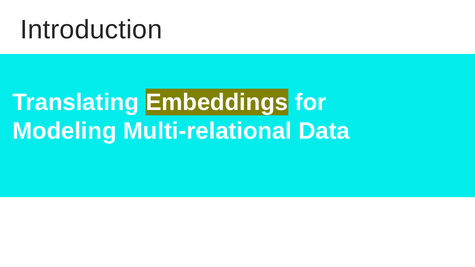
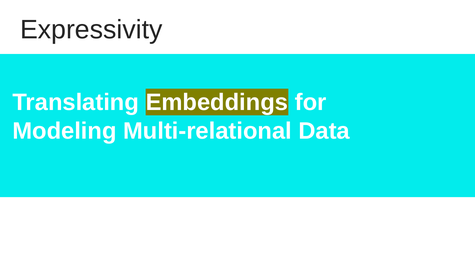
Introduction: Introduction -> Expressivity
